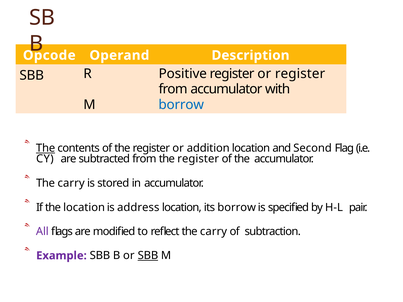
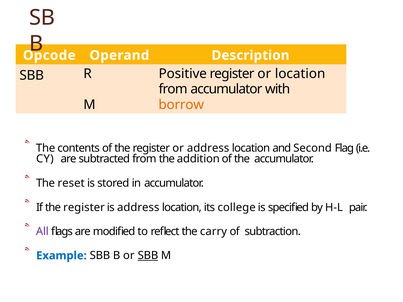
or register: register -> location
borrow at (181, 105) colour: blue -> orange
The at (46, 148) underline: present -> none
or addition: addition -> address
from the register: register -> addition
carry at (71, 183): carry -> reset
If the location: location -> register
its borrow: borrow -> college
Example colour: purple -> blue
